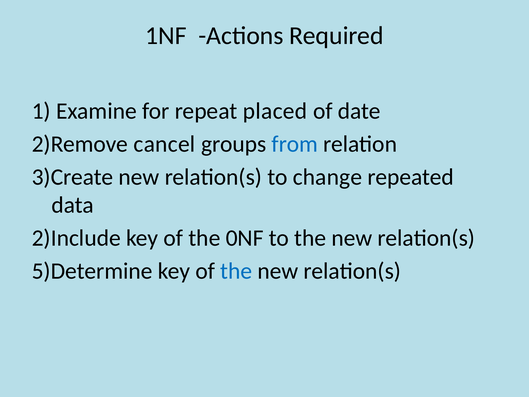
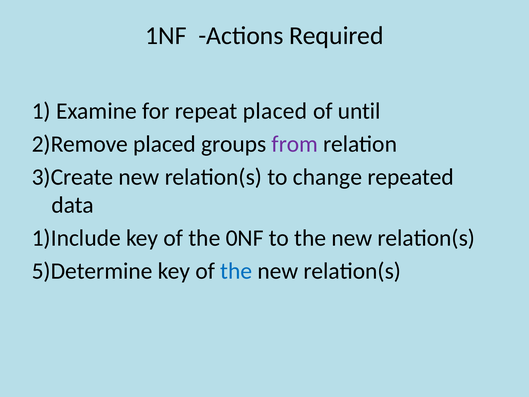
date: date -> until
2)Remove cancel: cancel -> placed
from colour: blue -> purple
2)Include: 2)Include -> 1)Include
